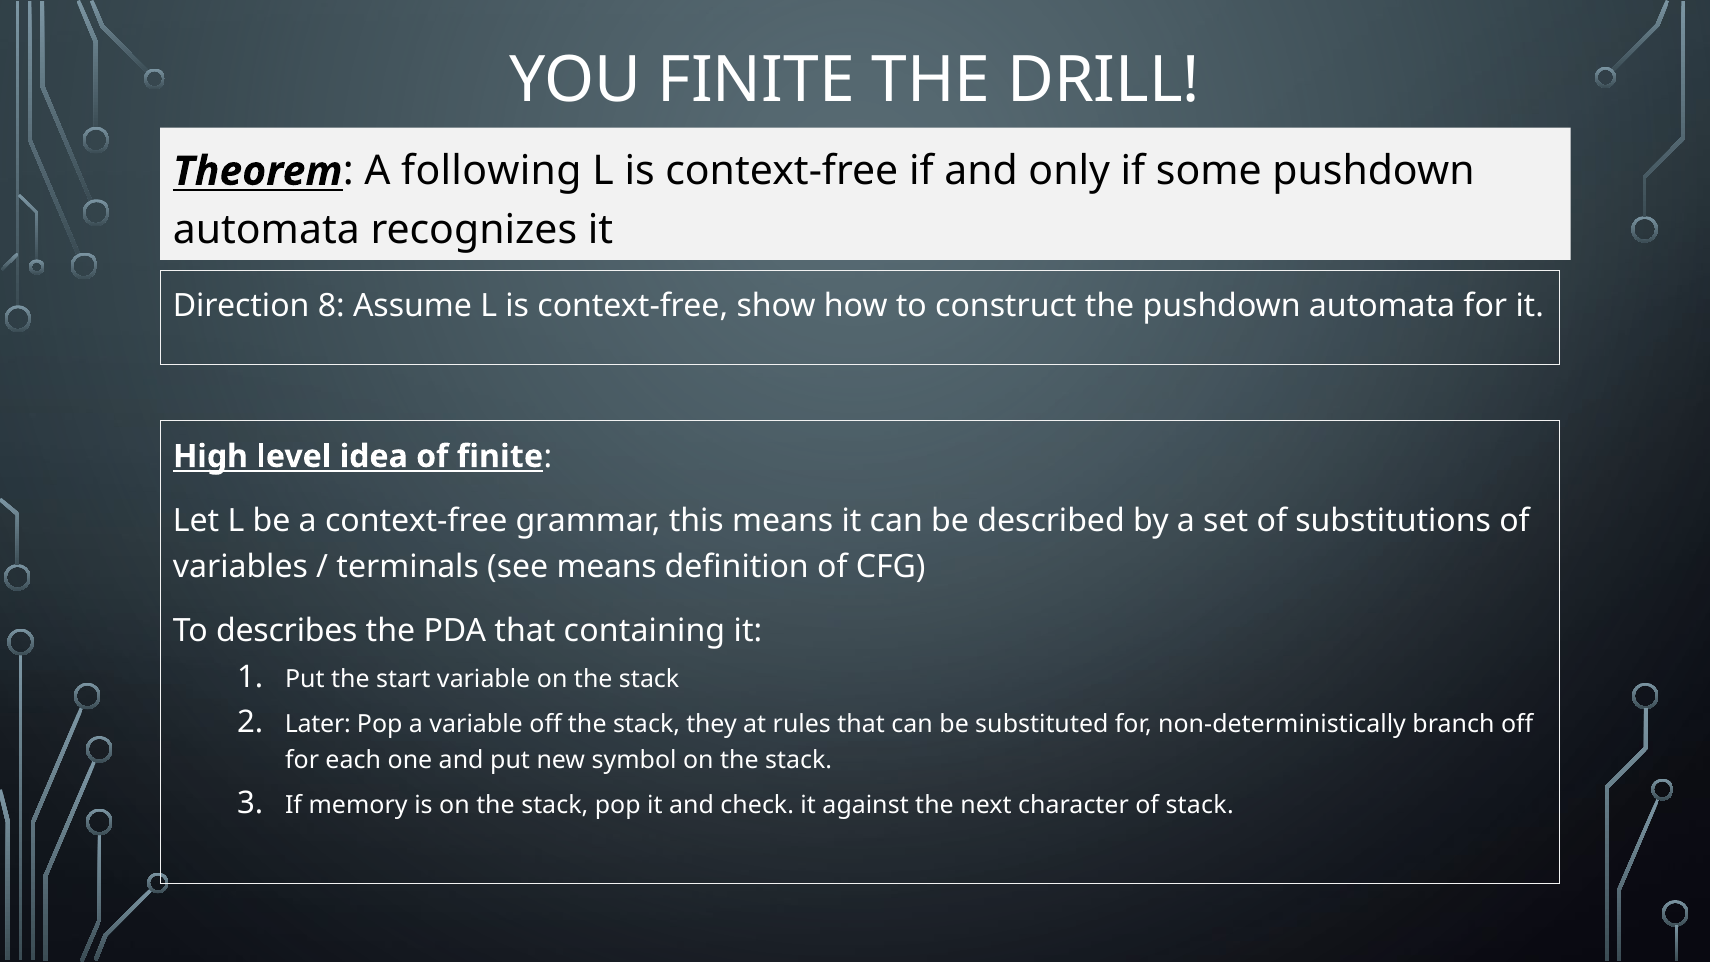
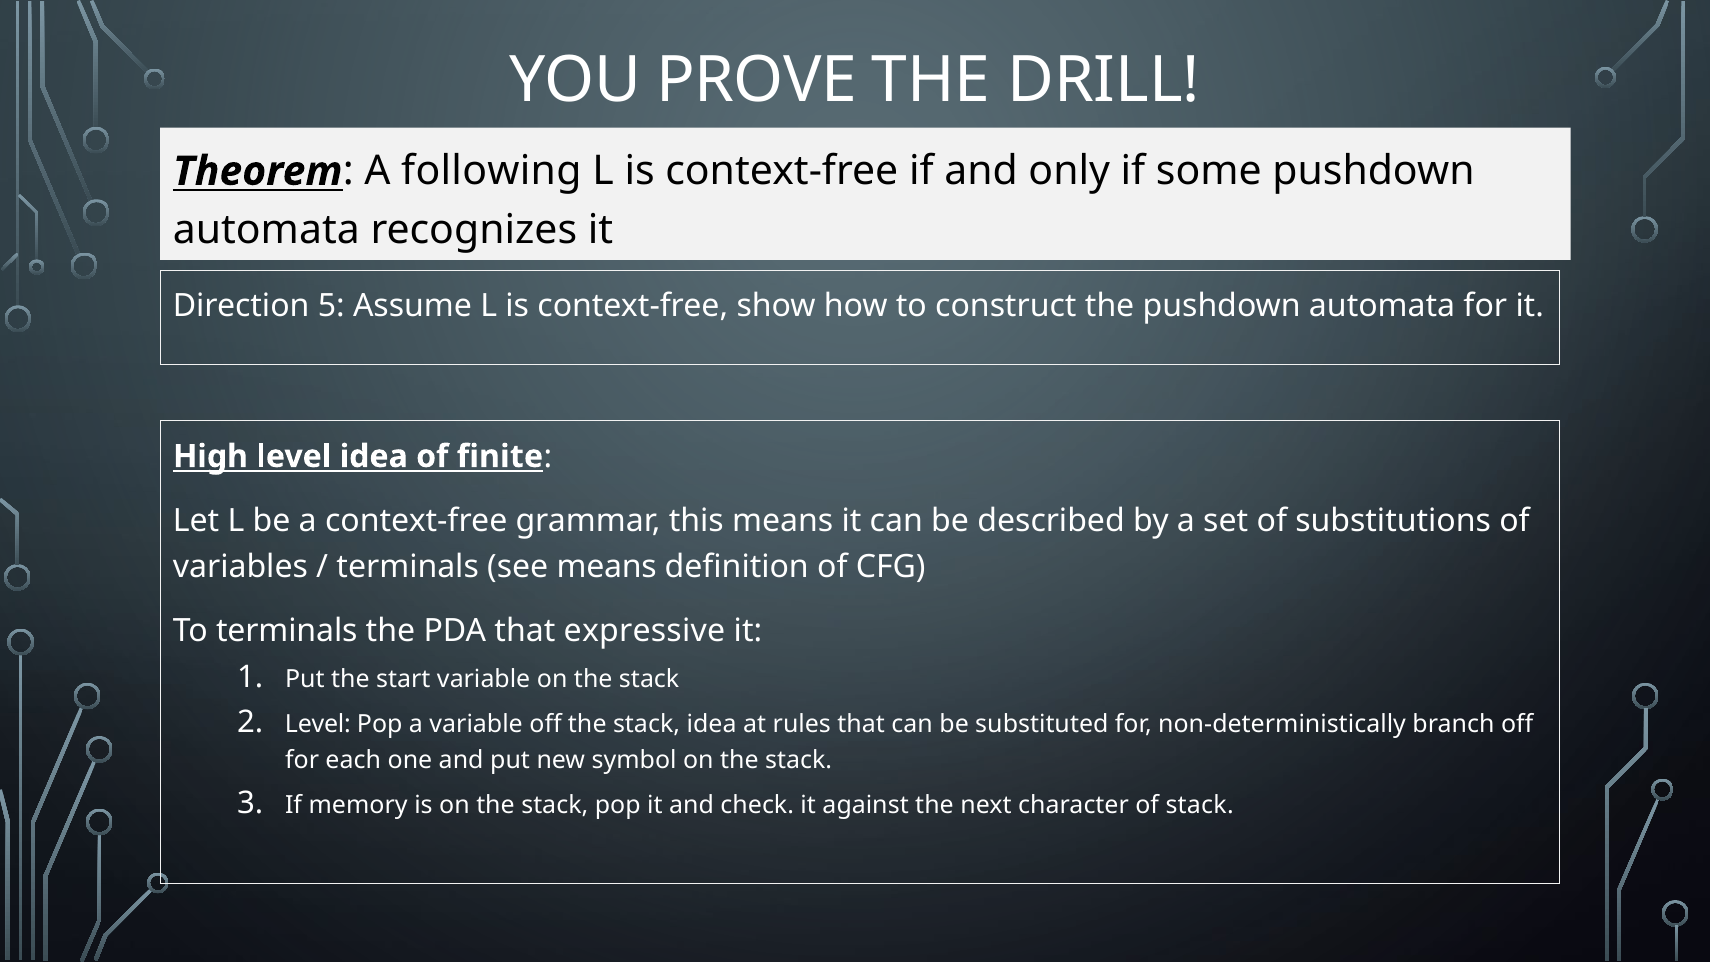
YOU FINITE: FINITE -> PROVE
8: 8 -> 5
To describes: describes -> terminals
containing: containing -> expressive
Later at (318, 724): Later -> Level
stack they: they -> idea
